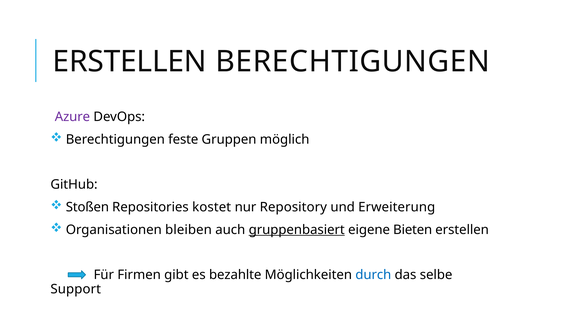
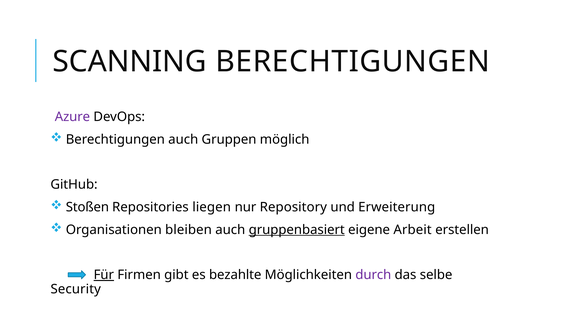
ERSTELLEN at (130, 62): ERSTELLEN -> SCANNING
Berechtigungen feste: feste -> auch
kostet: kostet -> liegen
Bieten: Bieten -> Arbeit
Für underline: none -> present
durch colour: blue -> purple
Support: Support -> Security
